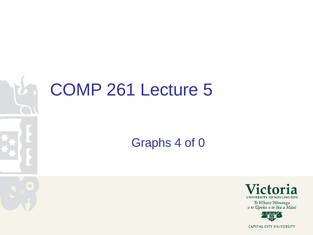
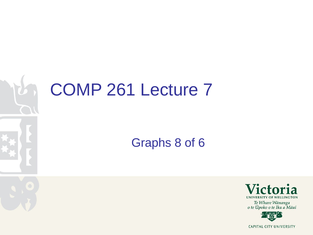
5: 5 -> 7
4: 4 -> 8
0: 0 -> 6
